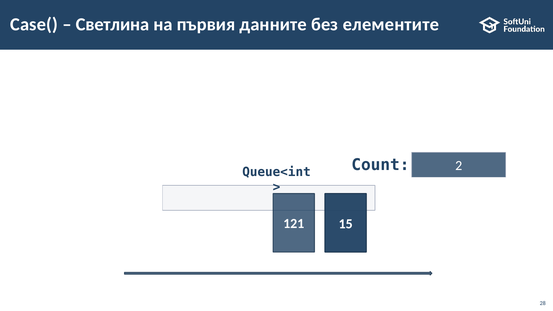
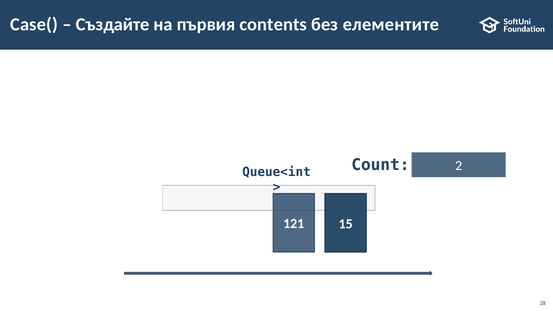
Светлина: Светлина -> Създайте
данните: данните -> contents
